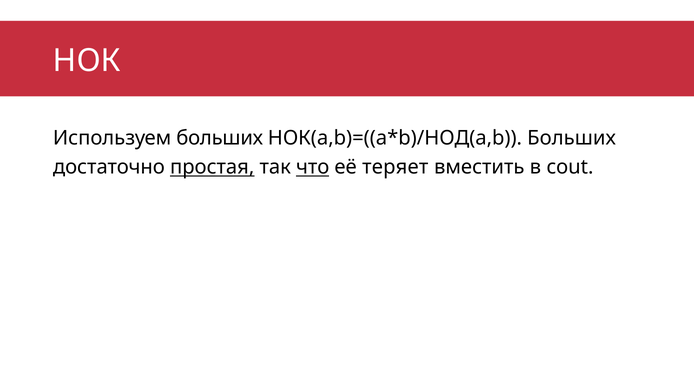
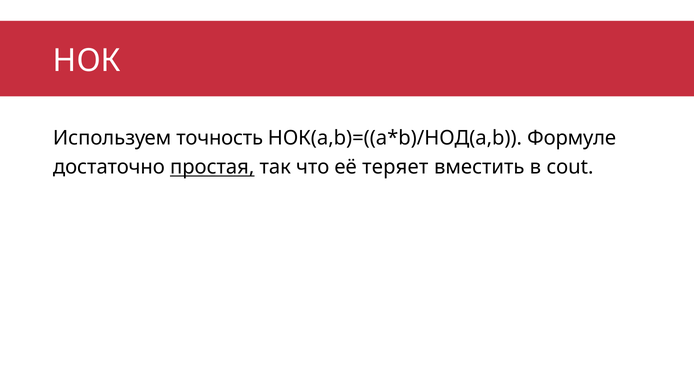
Используем больших: больших -> точность
Больших at (572, 138): Больших -> Формуле
что underline: present -> none
